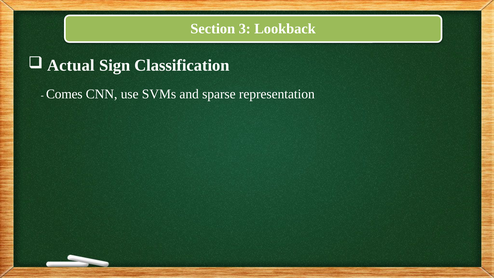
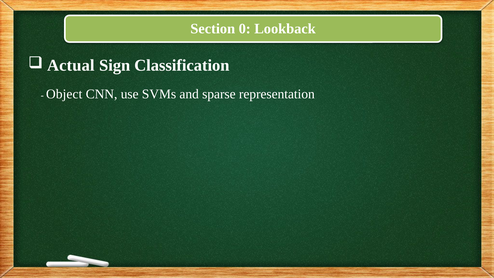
3: 3 -> 0
Comes: Comes -> Object
